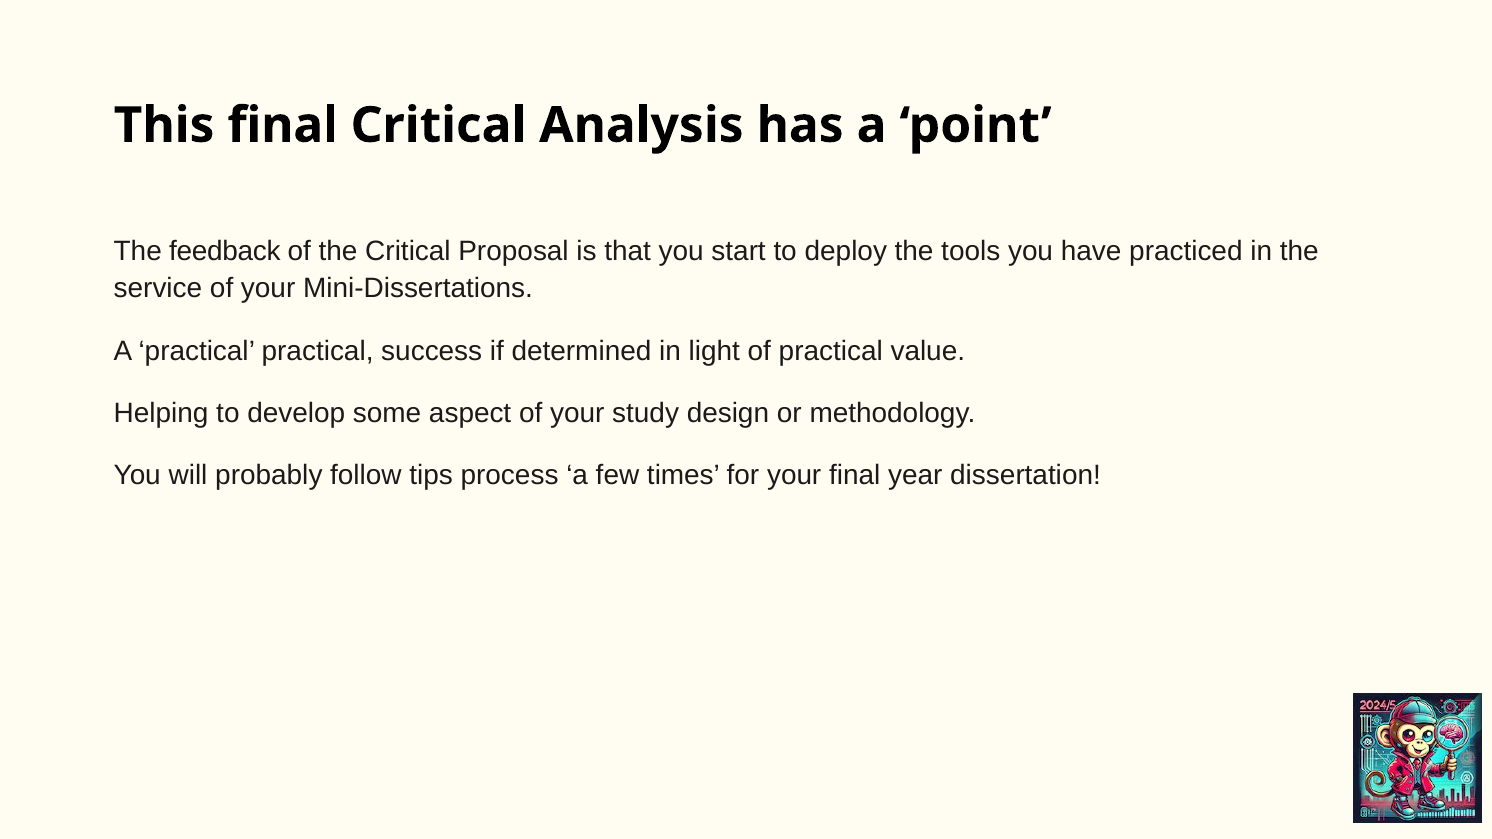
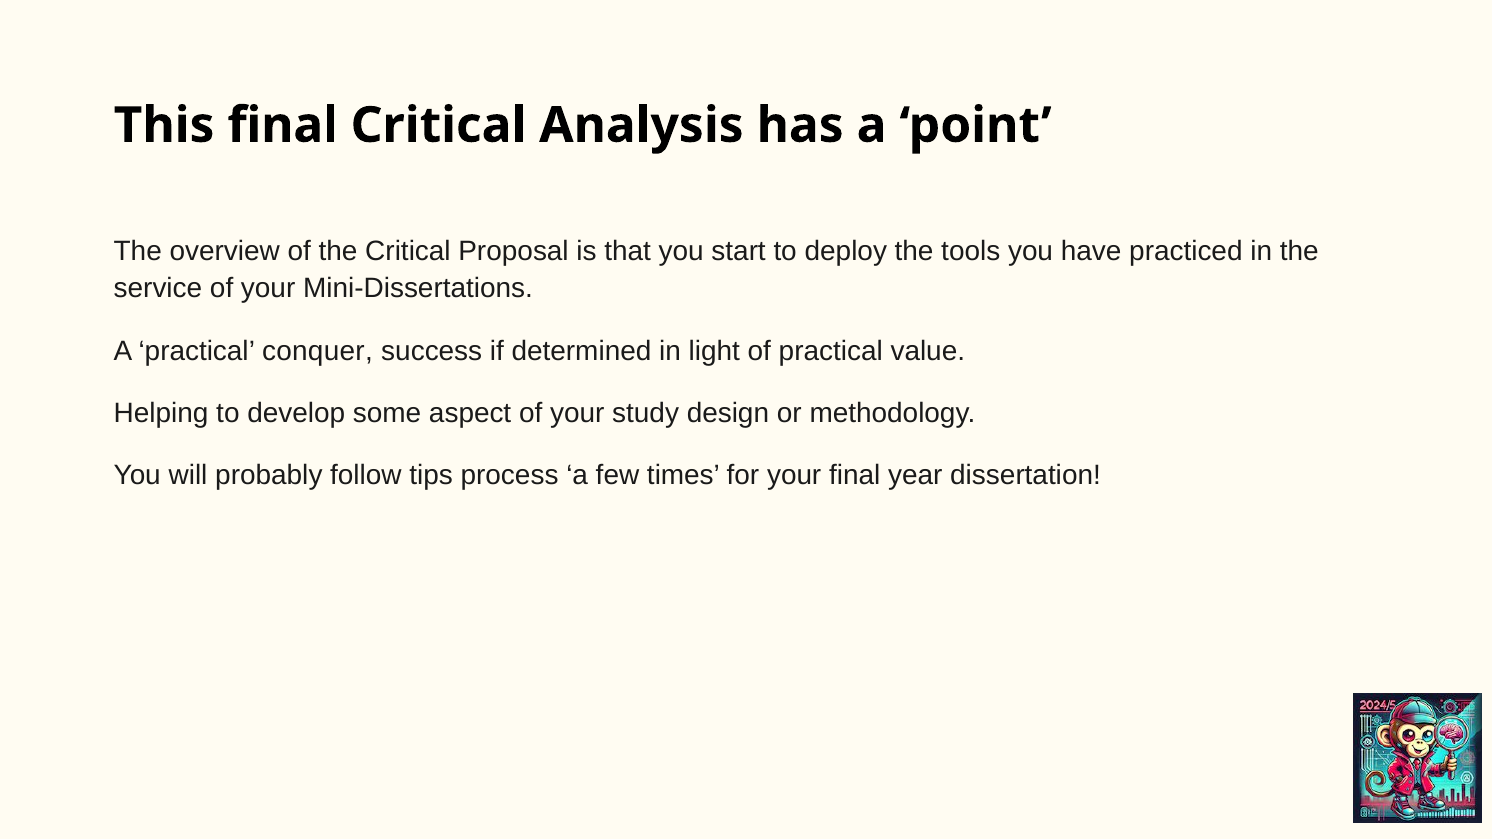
feedback: feedback -> overview
practical practical: practical -> conquer
